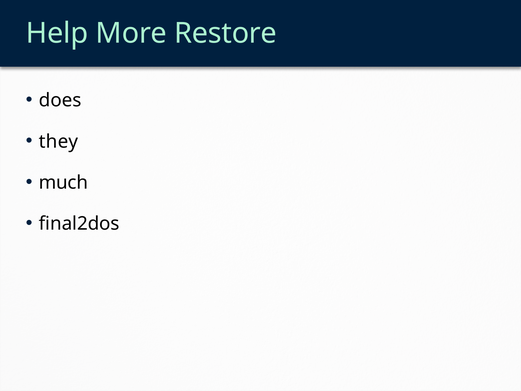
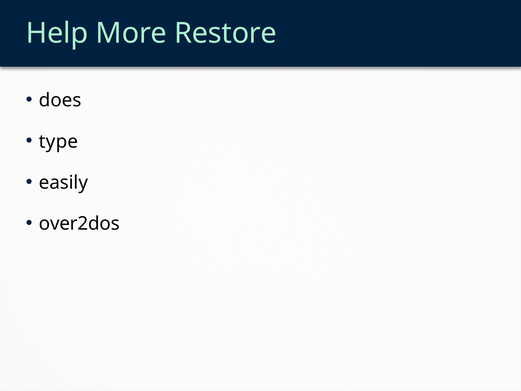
they: they -> type
much: much -> easily
final2dos: final2dos -> over2dos
